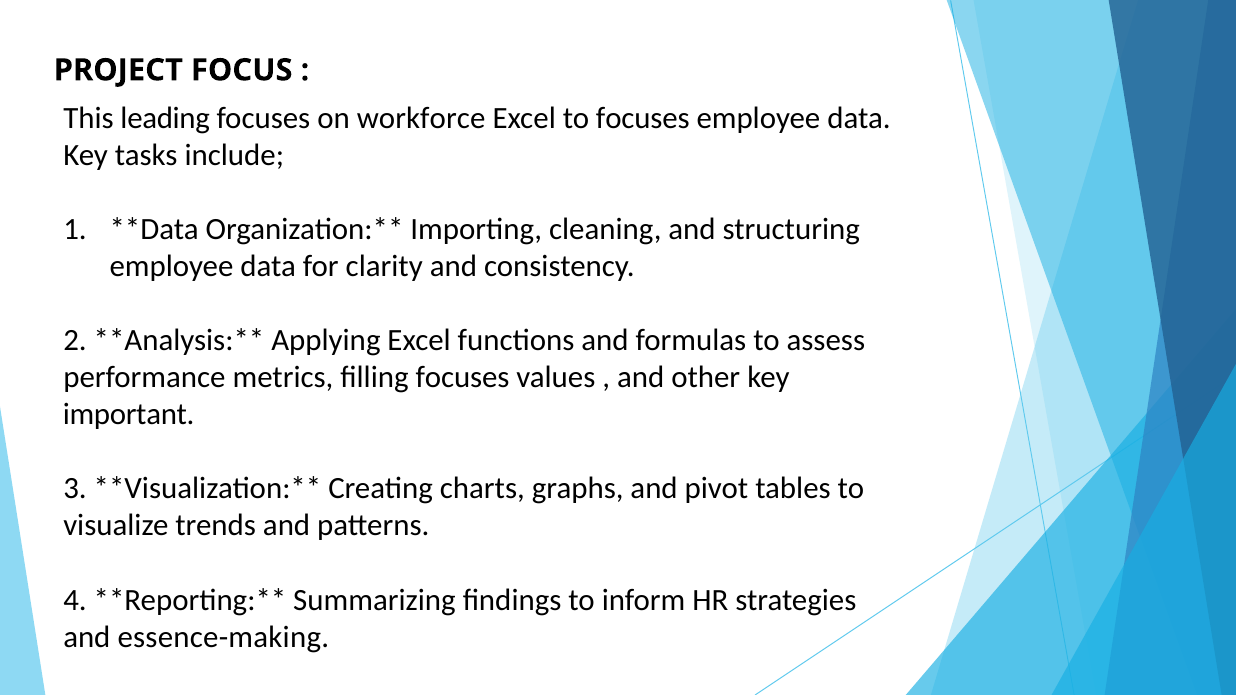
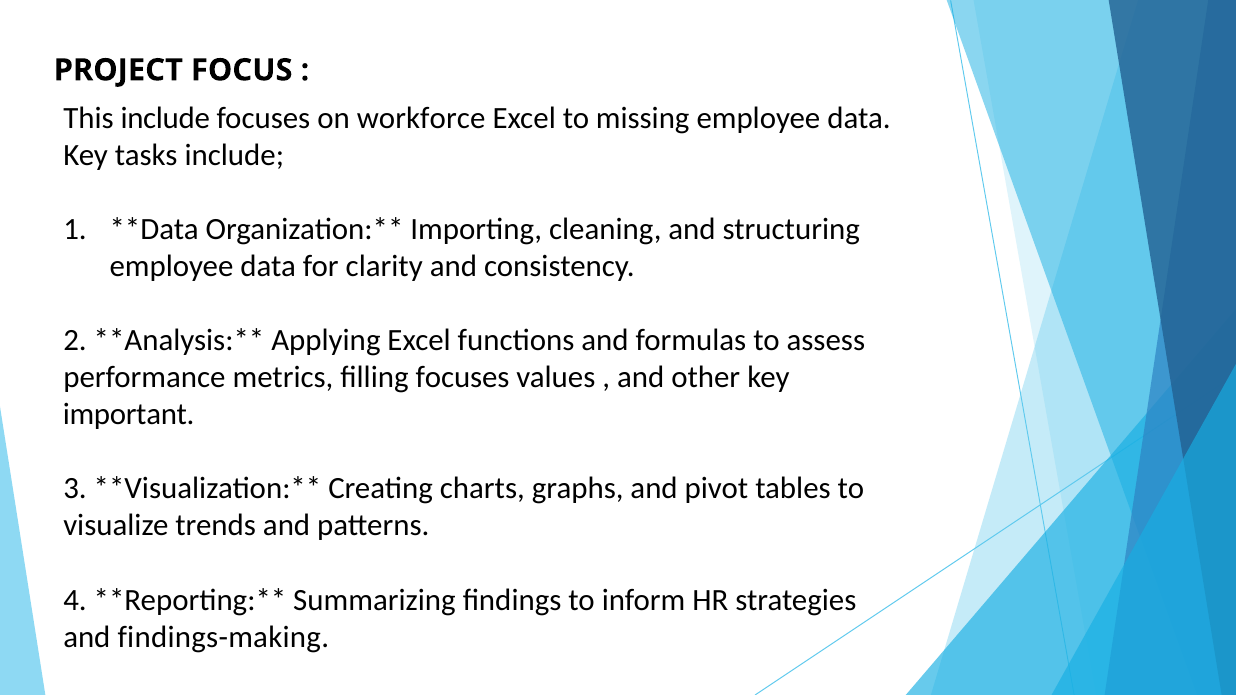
This leading: leading -> include
to focuses: focuses -> missing
essence-making: essence-making -> findings-making
